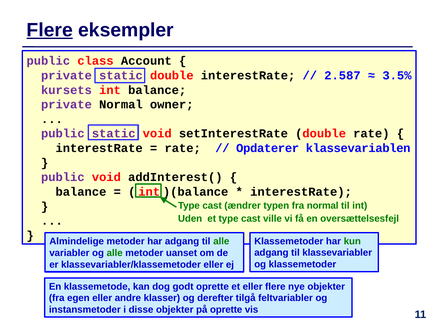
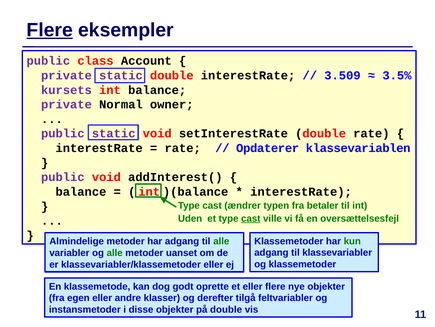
2.587: 2.587 -> 3.509
fra normal: normal -> betaler
cast at (251, 218) underline: none -> present
på oprette: oprette -> double
